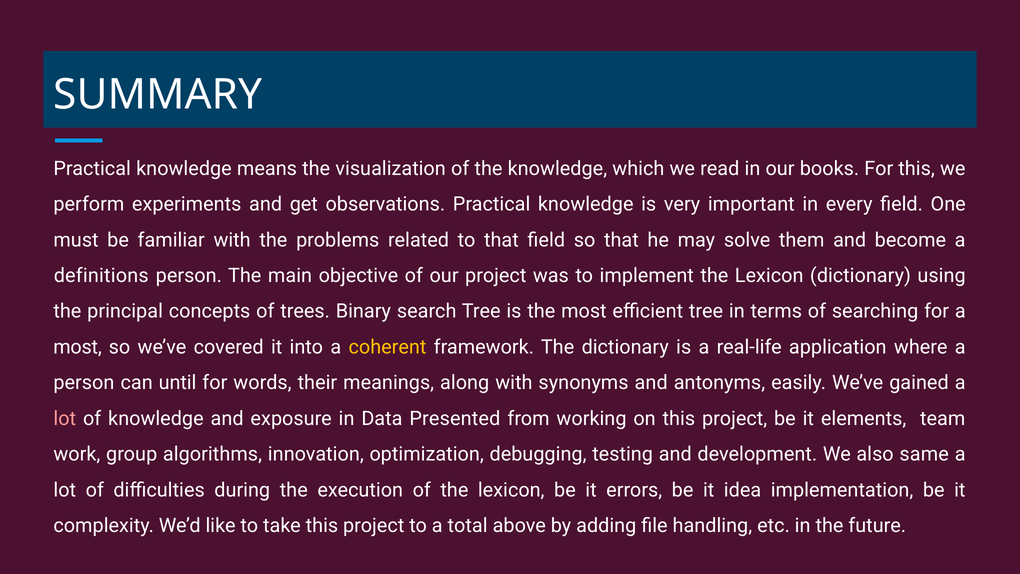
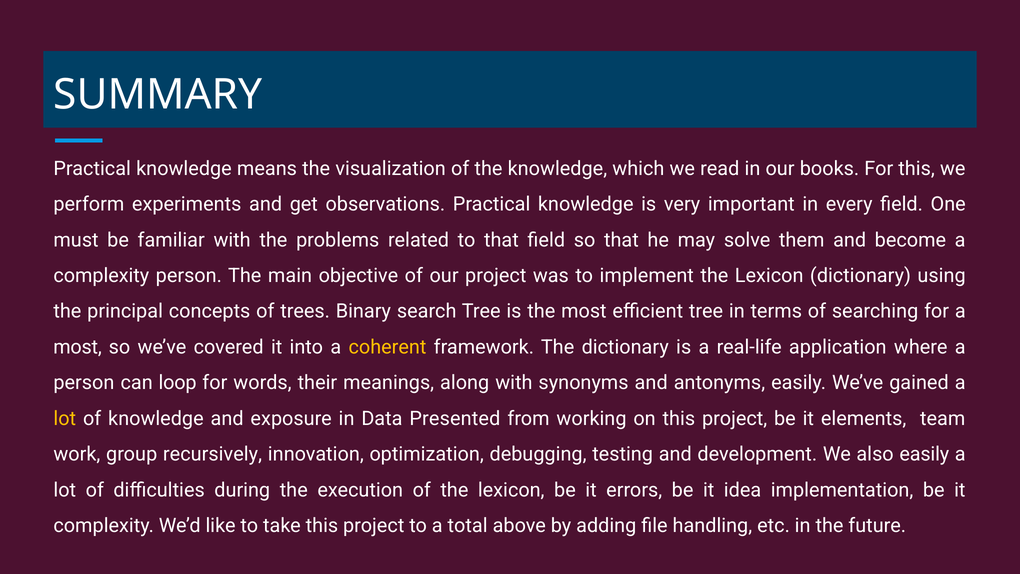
definitions at (101, 276): definitions -> complexity
until: until -> loop
lot at (65, 418) colour: pink -> yellow
algorithms: algorithms -> recursively
also same: same -> easily
